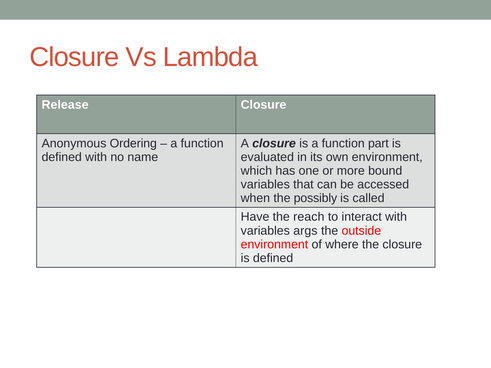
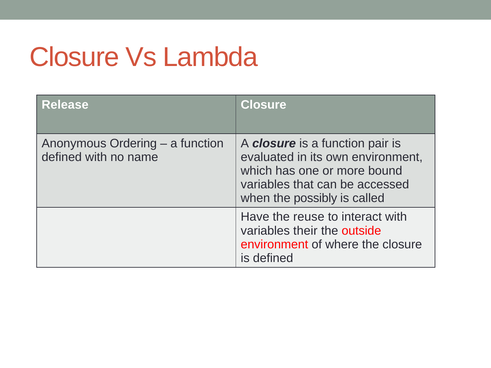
part: part -> pair
reach: reach -> reuse
args: args -> their
